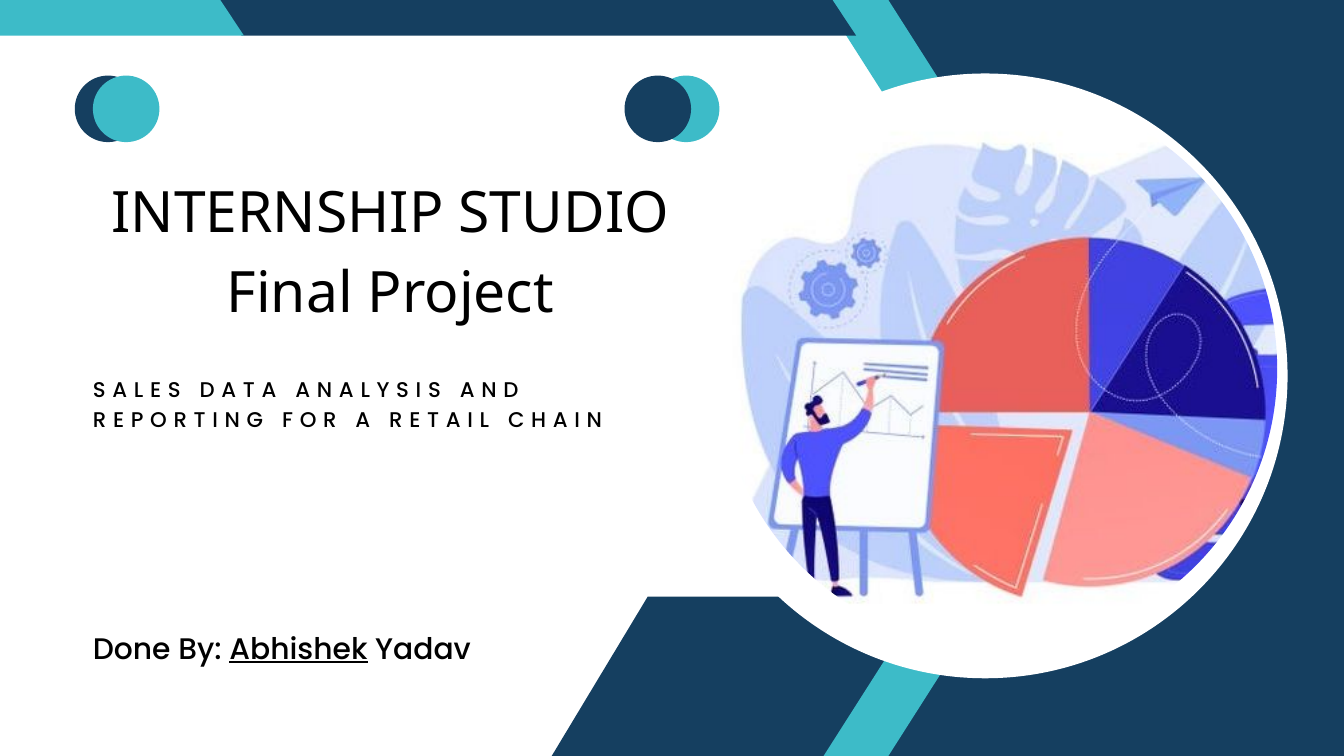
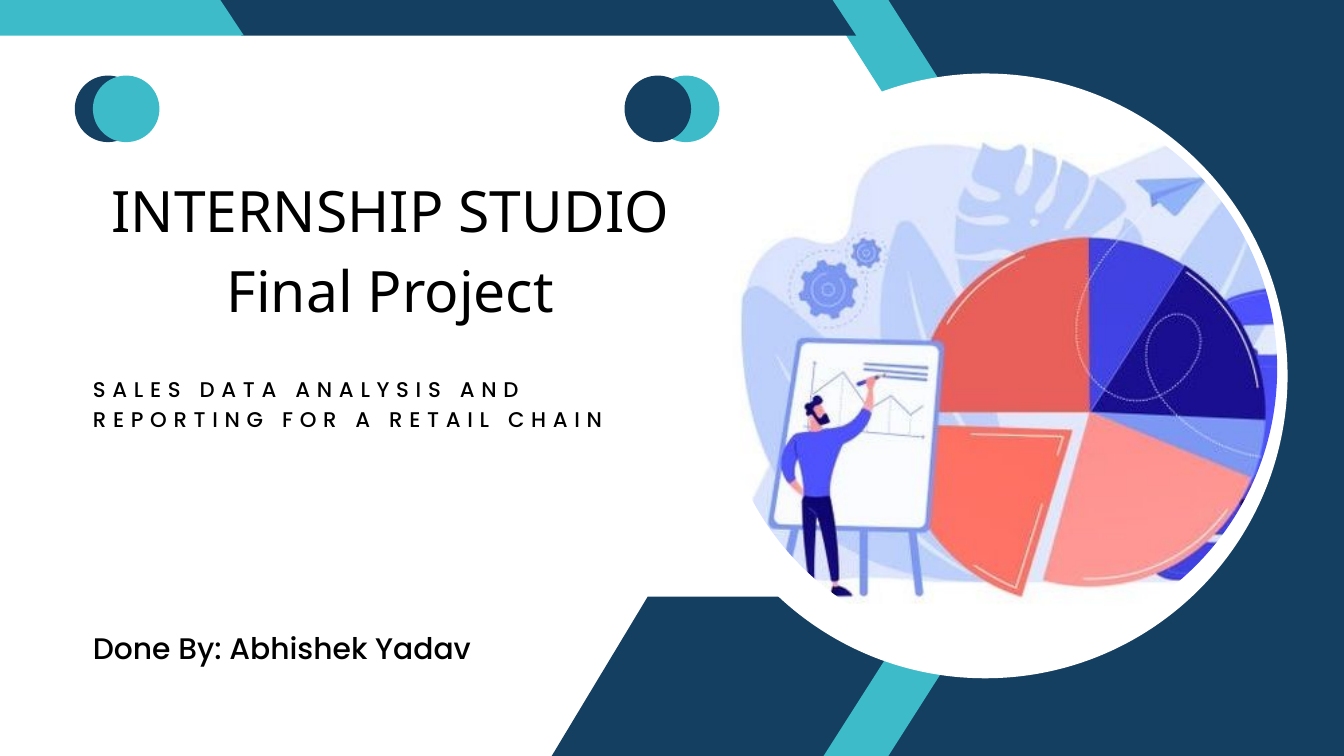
Abhishek underline: present -> none
